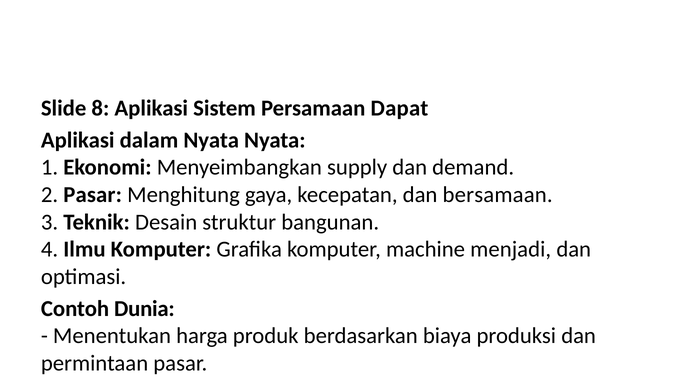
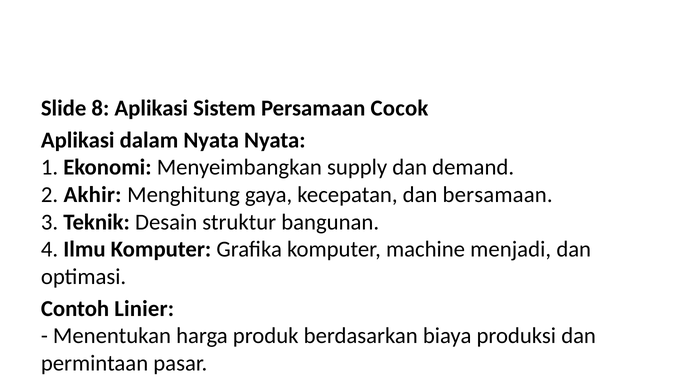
Dapat: Dapat -> Cocok
2 Pasar: Pasar -> Akhir
Dunia: Dunia -> Linier
